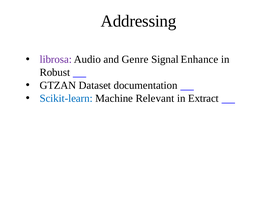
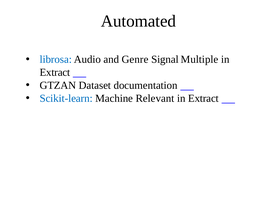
Addressing: Addressing -> Automated
librosa colour: purple -> blue
Enhance: Enhance -> Multiple
Robust at (55, 72): Robust -> Extract
